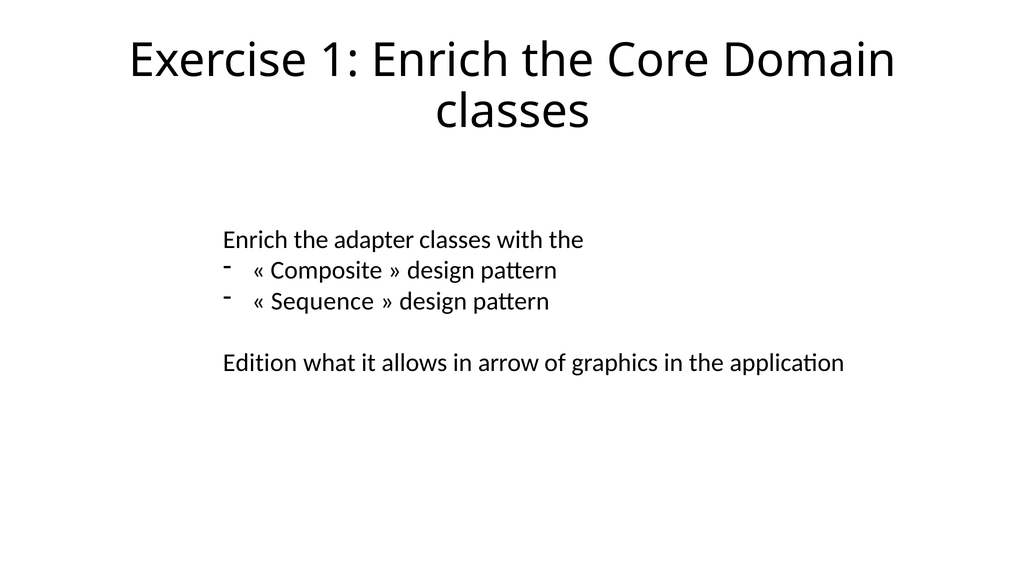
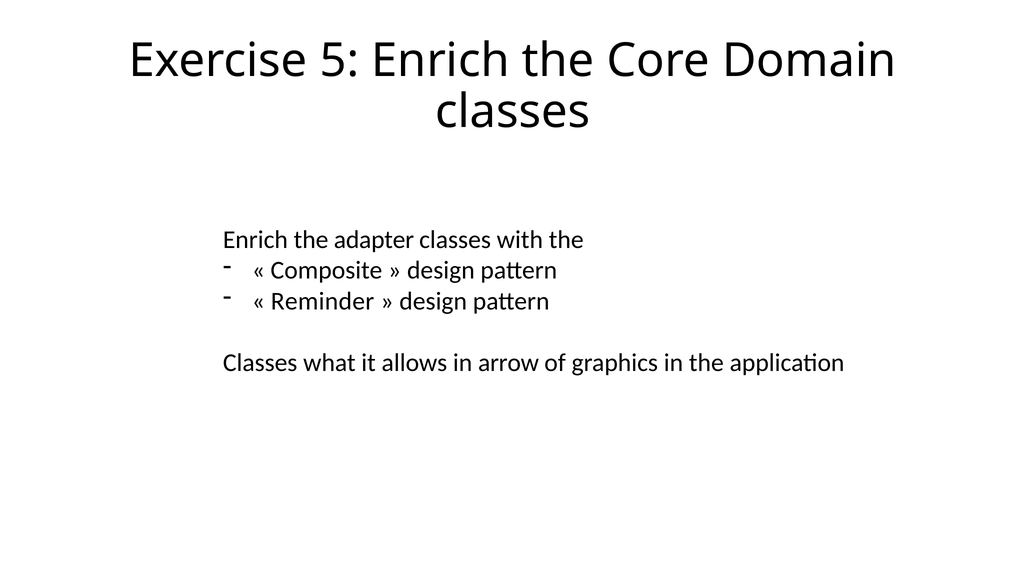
1: 1 -> 5
Sequence: Sequence -> Reminder
Edition at (260, 363): Edition -> Classes
